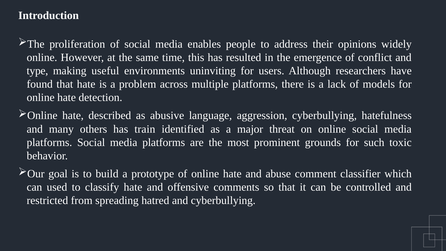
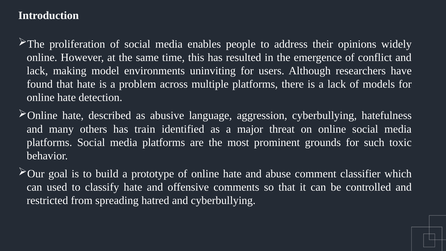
type at (37, 71): type -> lack
useful: useful -> model
